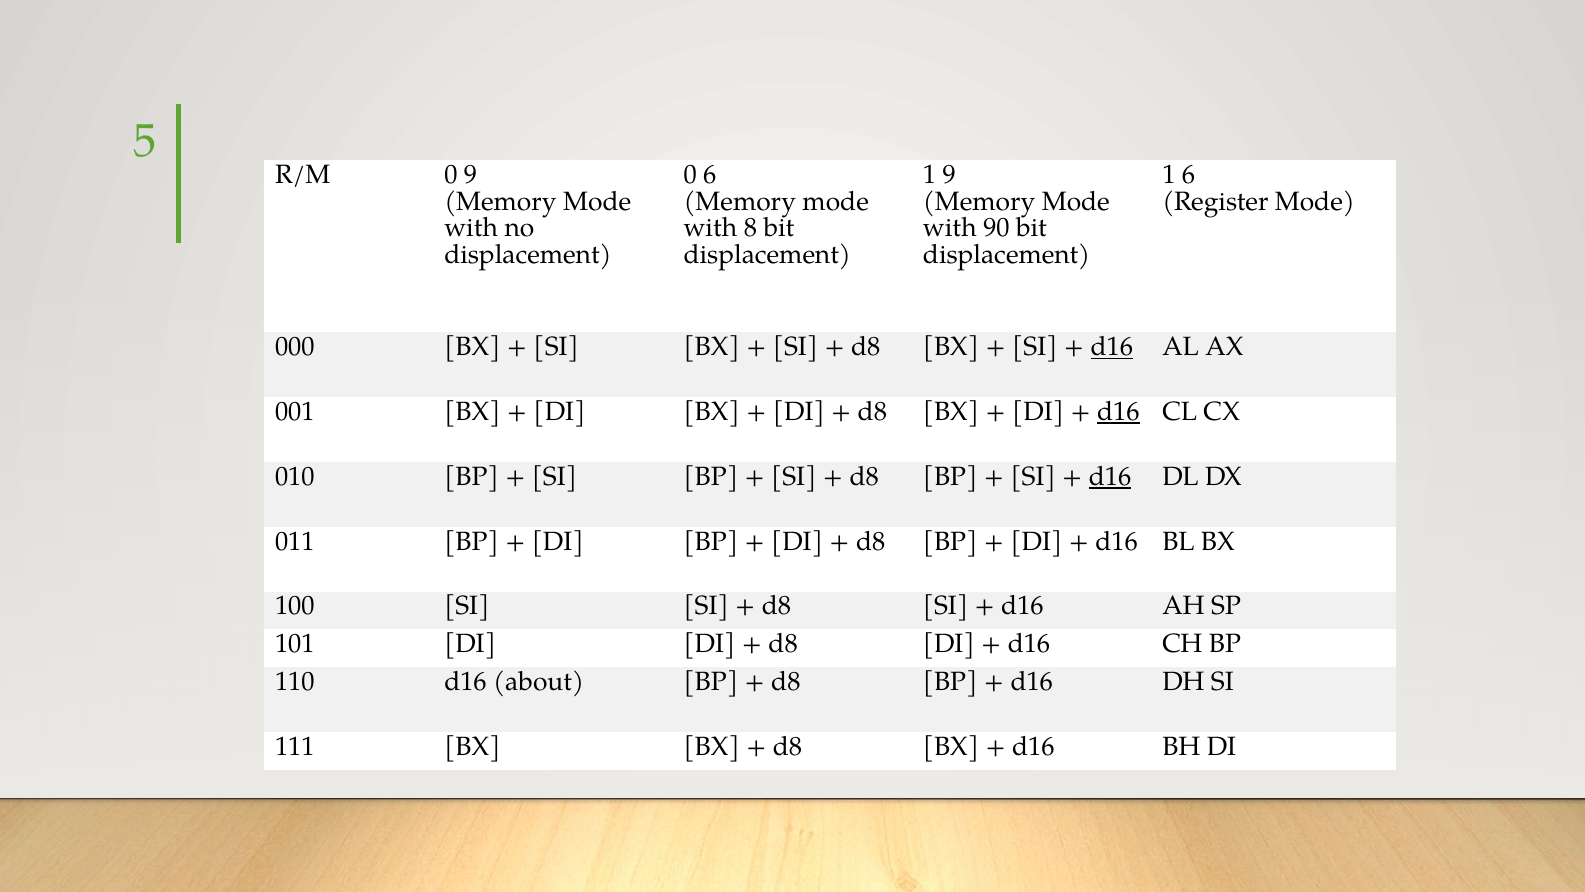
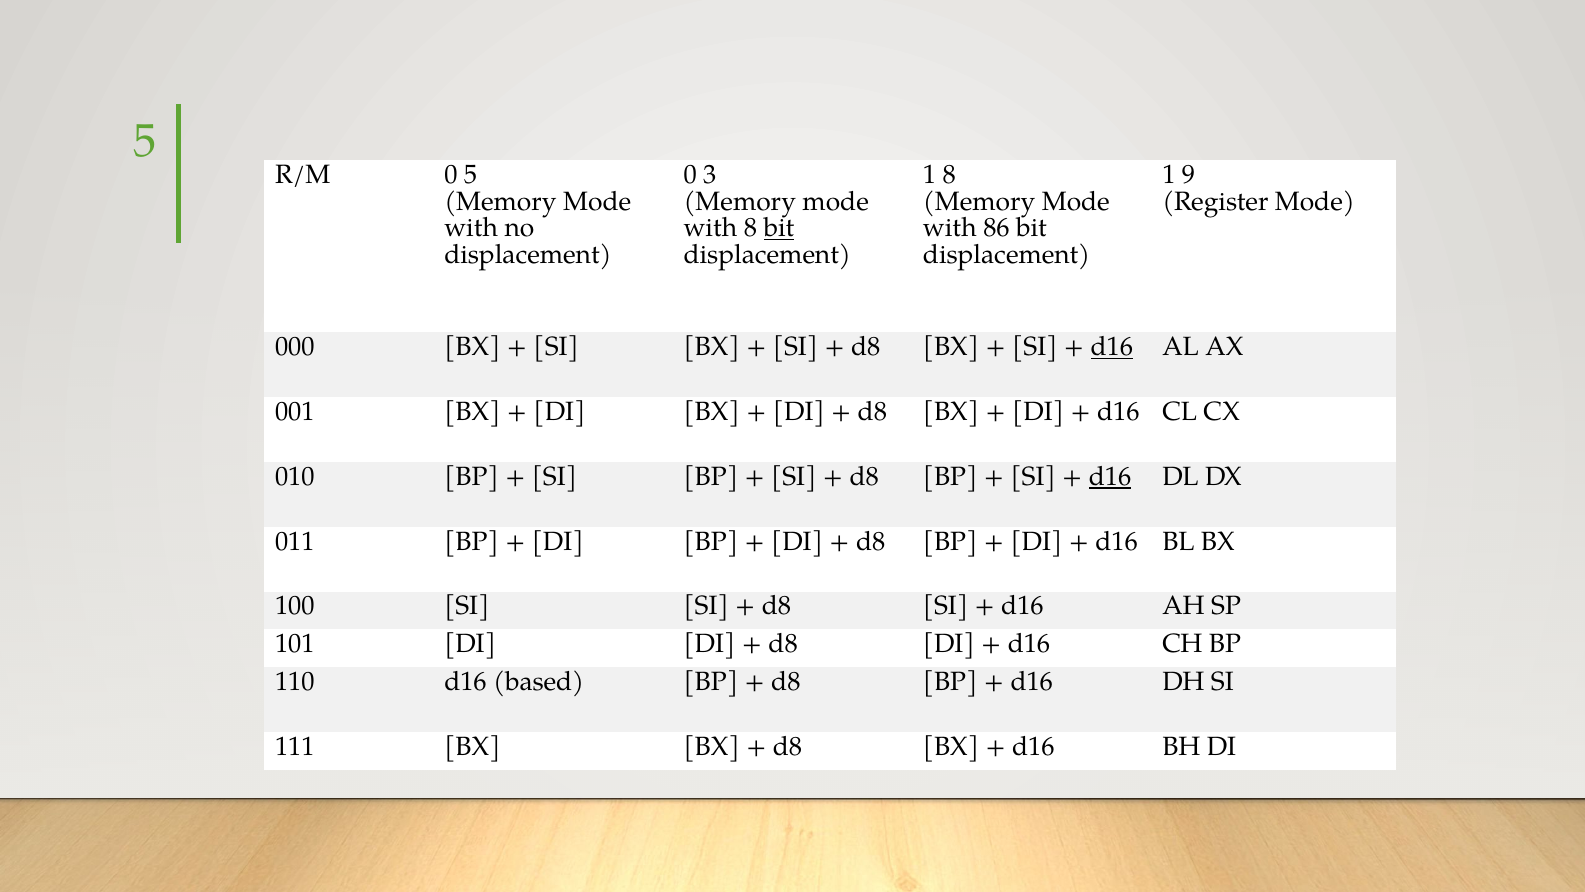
0 9: 9 -> 5
0 6: 6 -> 3
1 9: 9 -> 8
1 6: 6 -> 9
bit at (779, 228) underline: none -> present
90: 90 -> 86
d16 at (1118, 412) underline: present -> none
about: about -> based
